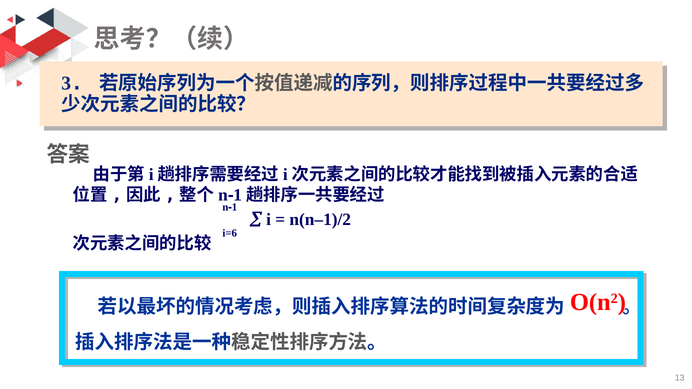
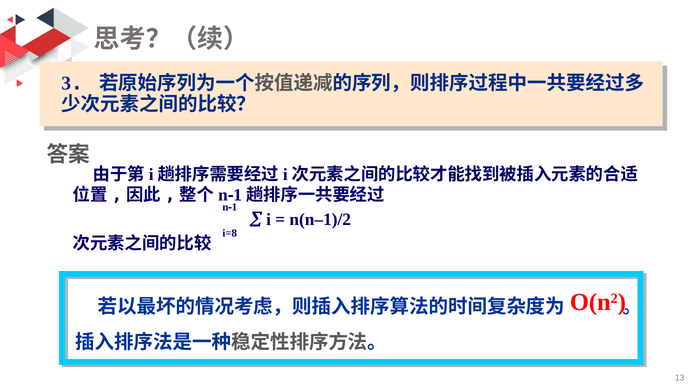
i=6: i=6 -> i=8
